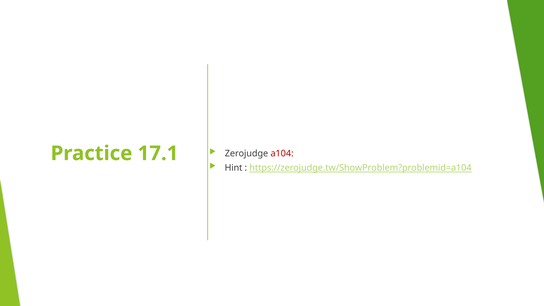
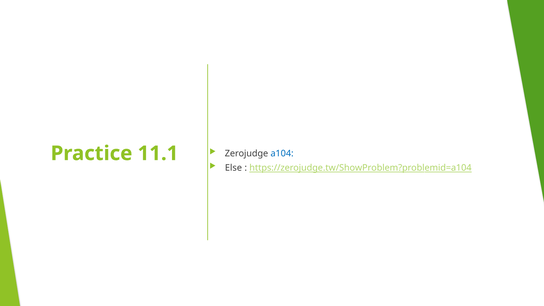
17.1: 17.1 -> 11.1
a104 colour: red -> blue
Hint: Hint -> Else
